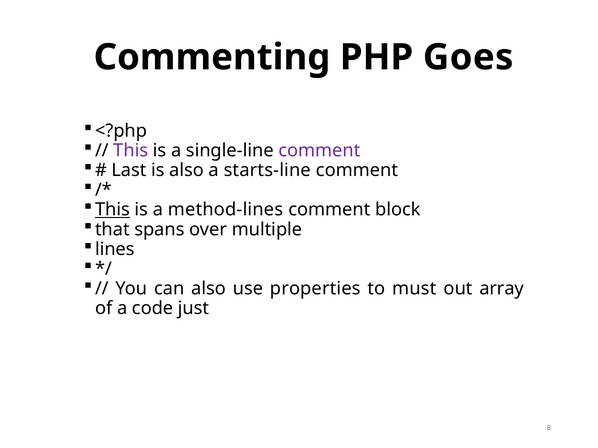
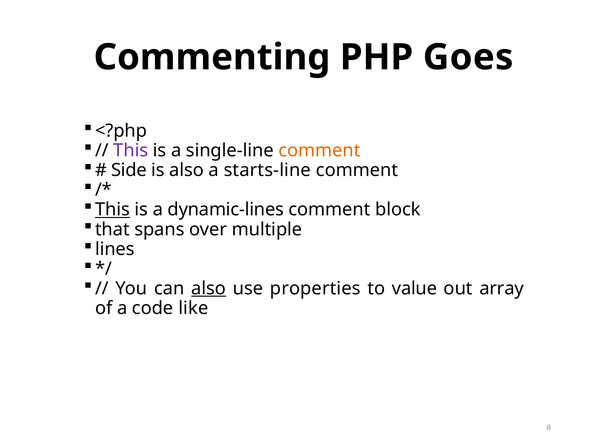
comment at (319, 151) colour: purple -> orange
Last: Last -> Side
method-lines: method-lines -> dynamic-lines
also at (209, 289) underline: none -> present
must: must -> value
just: just -> like
